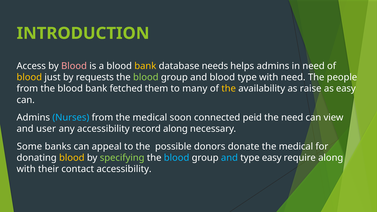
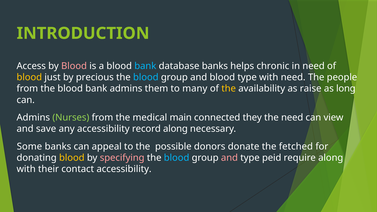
bank at (145, 66) colour: yellow -> light blue
database needs: needs -> banks
helps admins: admins -> chronic
requests: requests -> precious
blood at (146, 77) colour: light green -> light blue
bank fetched: fetched -> admins
as easy: easy -> long
Nurses colour: light blue -> light green
soon: soon -> main
peid: peid -> they
user: user -> save
medical at (296, 146): medical -> fetched
specifying colour: light green -> pink
and at (229, 158) colour: light blue -> pink
type easy: easy -> peid
